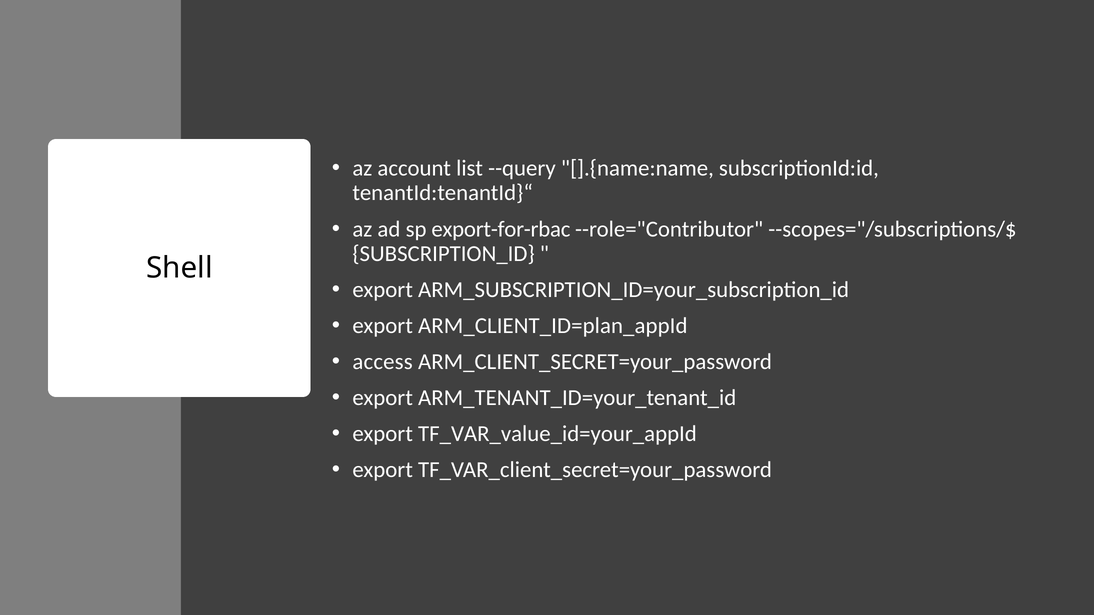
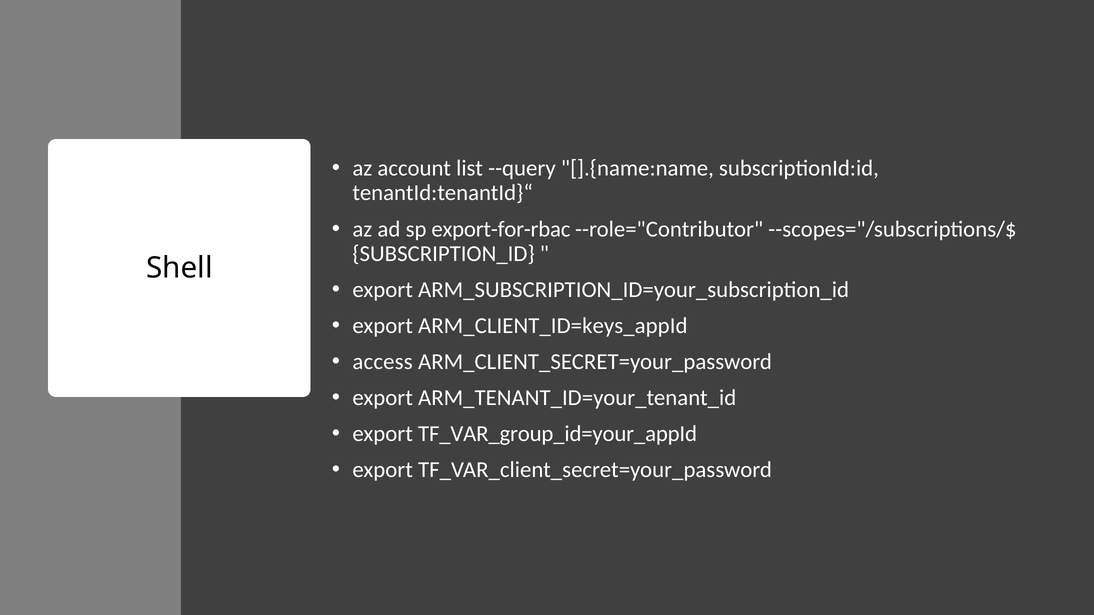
ARM_CLIENT_ID=plan_appId: ARM_CLIENT_ID=plan_appId -> ARM_CLIENT_ID=keys_appId
TF_VAR_value_id=your_appId: TF_VAR_value_id=your_appId -> TF_VAR_group_id=your_appId
